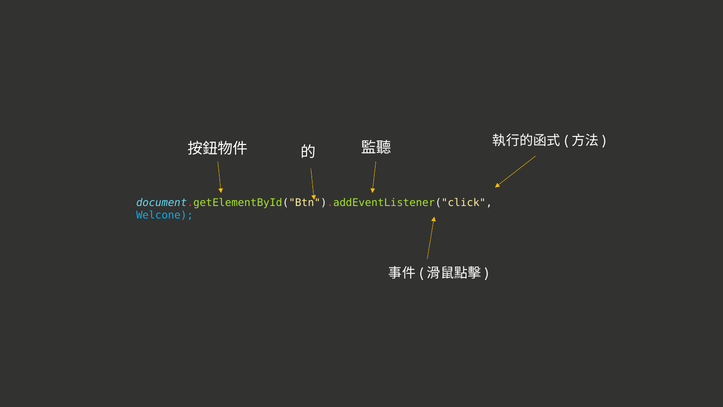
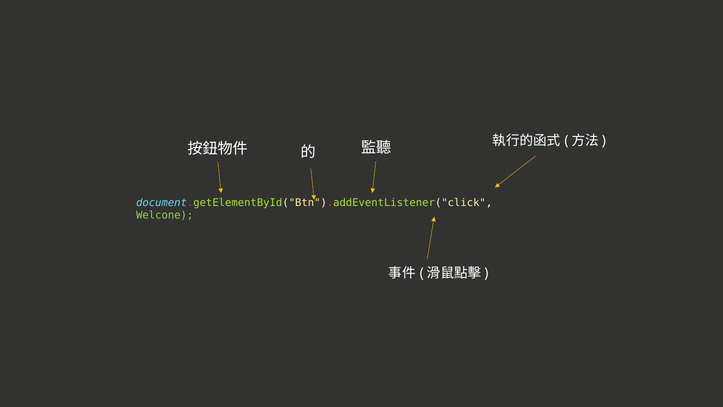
Welcone colour: light blue -> light green
